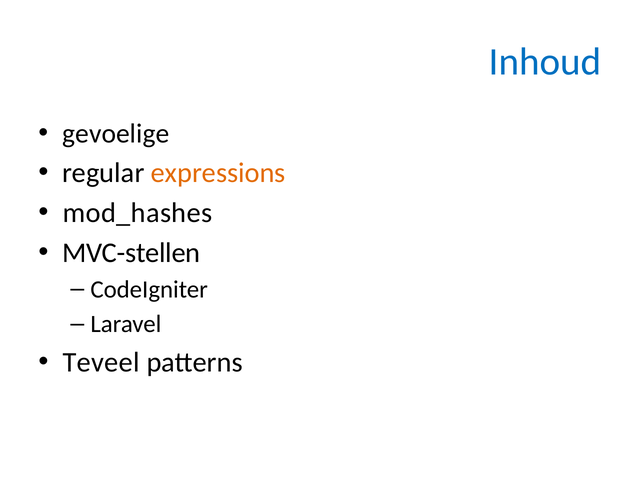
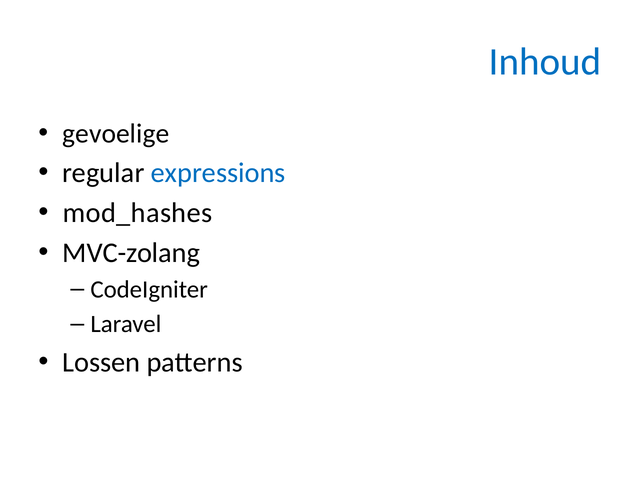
expressions colour: orange -> blue
MVC-stellen: MVC-stellen -> MVC-zolang
Teveel: Teveel -> Lossen
